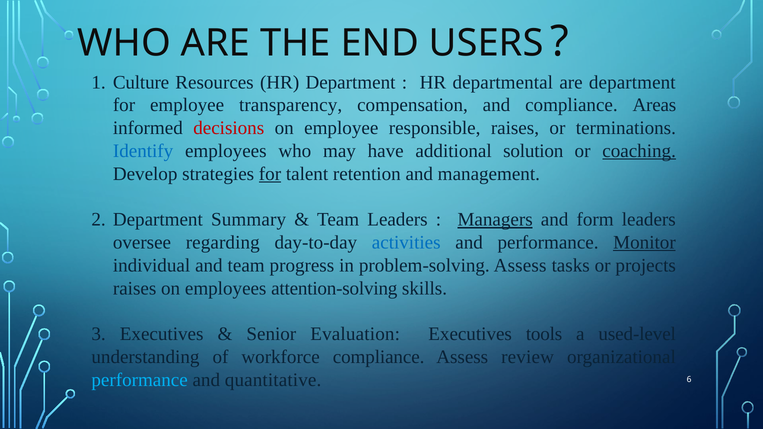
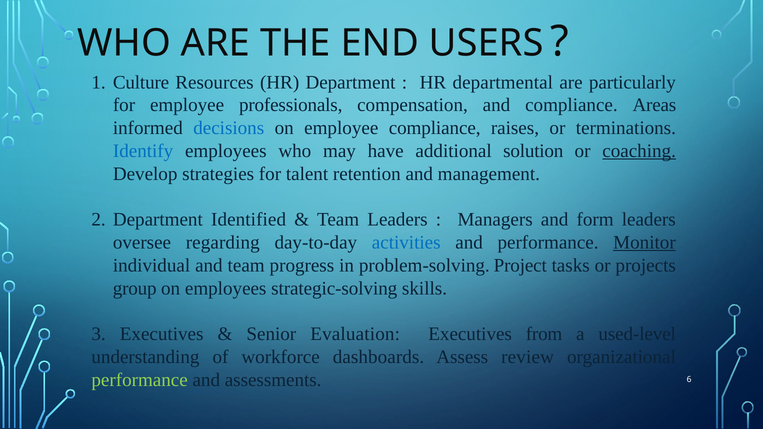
are department: department -> particularly
transparency: transparency -> professionals
decisions colour: red -> blue
employee responsible: responsible -> compliance
for at (270, 174) underline: present -> none
Summary: Summary -> Identified
Managers underline: present -> none
problem-solving Assess: Assess -> Project
raises at (135, 288): raises -> group
attention-solving: attention-solving -> strategic-solving
tools: tools -> from
workforce compliance: compliance -> dashboards
performance at (140, 380) colour: light blue -> light green
quantitative: quantitative -> assessments
